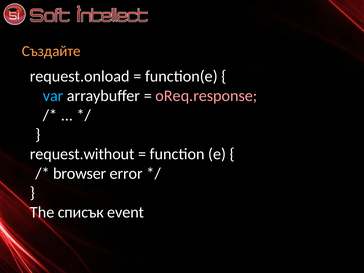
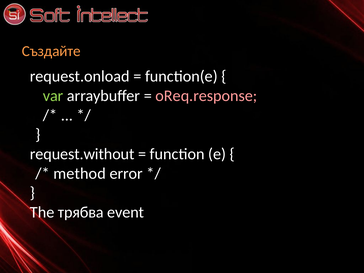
var colour: light blue -> light green
browser: browser -> method
списък: списък -> трябва
